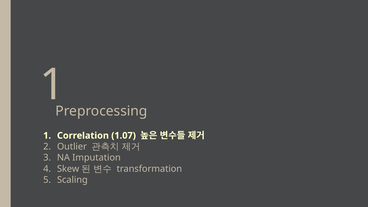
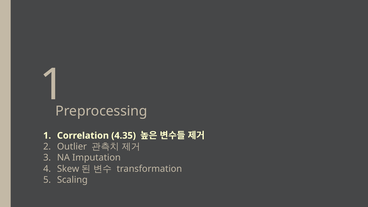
1.07: 1.07 -> 4.35
